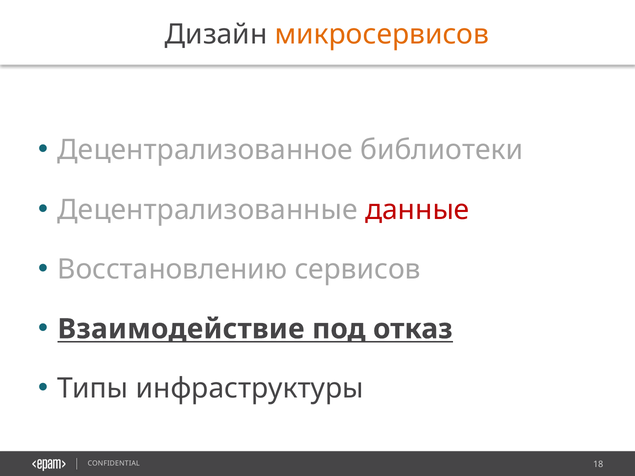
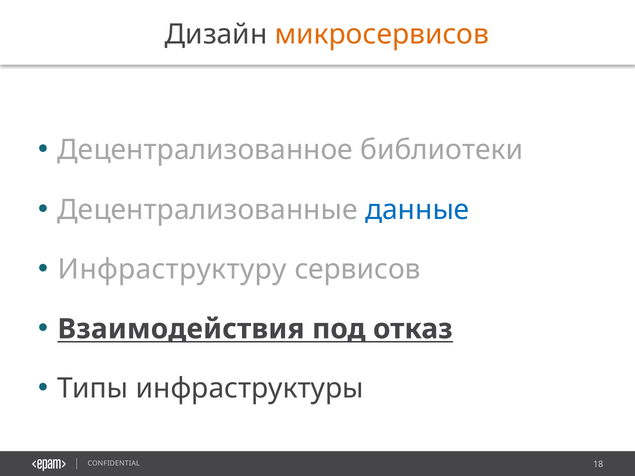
данные colour: red -> blue
Восстановлению: Восстановлению -> Инфраструктуру
Взаимодействие: Взаимодействие -> Взаимодействия
